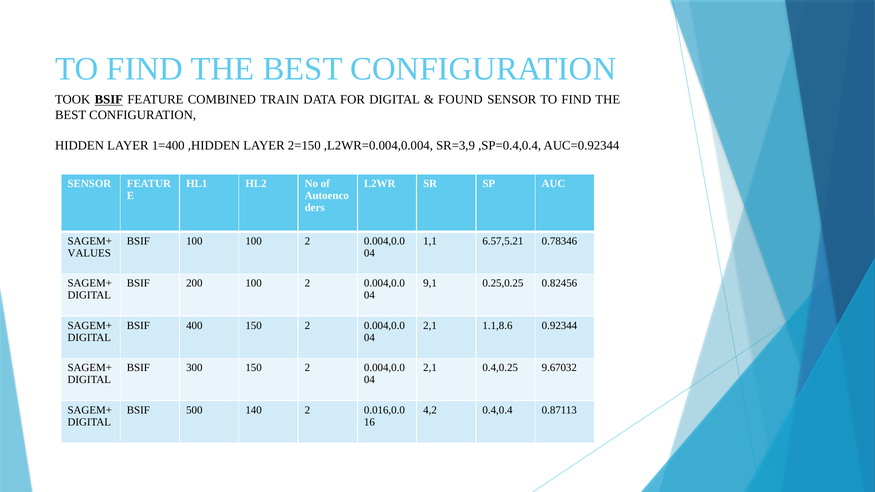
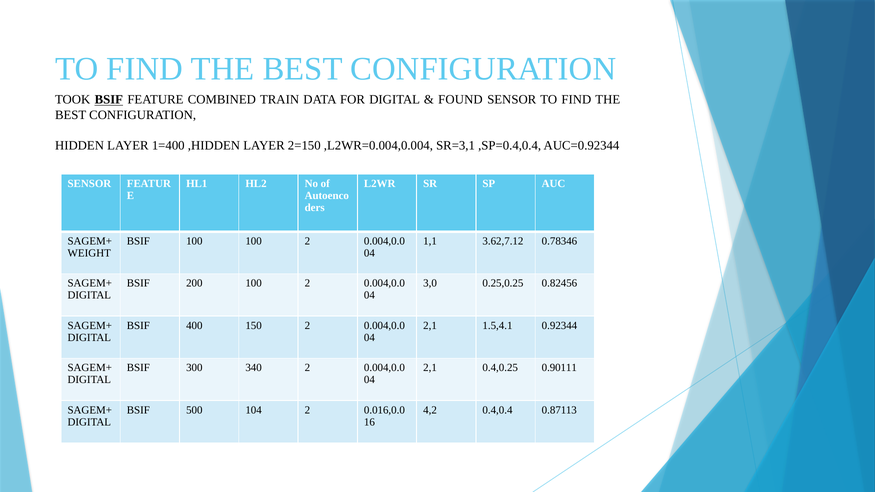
SR=3,9: SR=3,9 -> SR=3,1
6.57,5.21: 6.57,5.21 -> 3.62,7.12
VALUES: VALUES -> WEIGHT
9,1: 9,1 -> 3,0
1.1,8.6: 1.1,8.6 -> 1.5,4.1
300 150: 150 -> 340
9.67032: 9.67032 -> 0.90111
140: 140 -> 104
